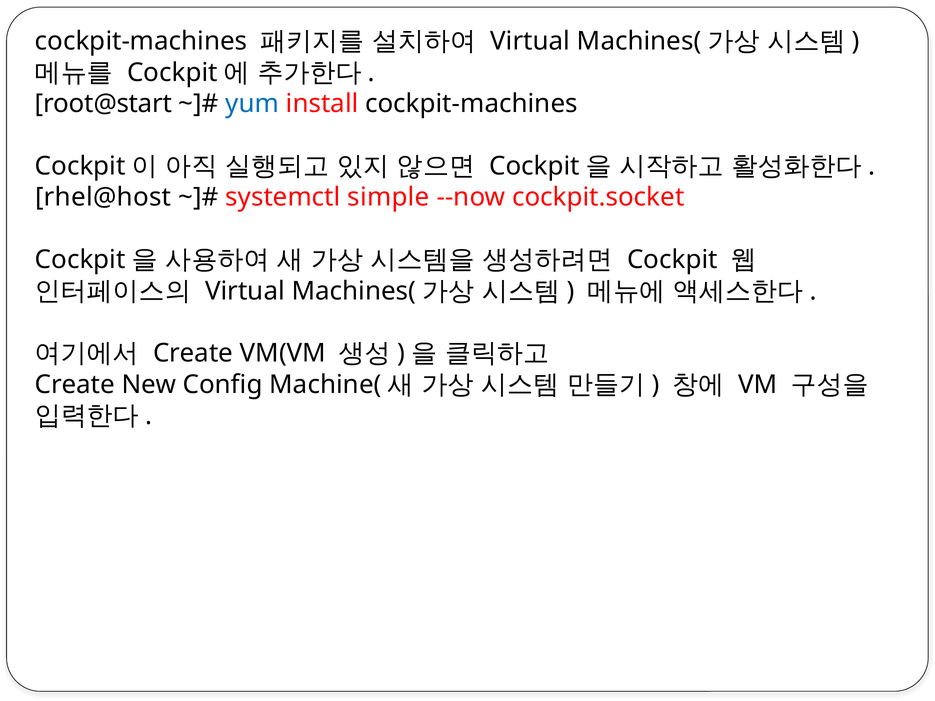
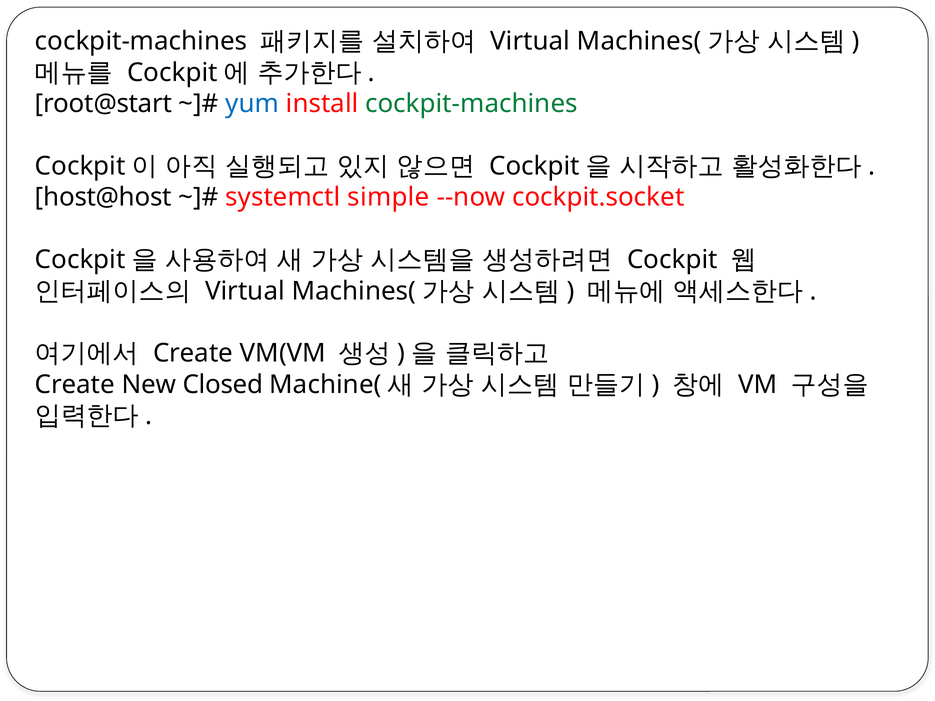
cockpit-machines at (471, 104) colour: black -> green
rhel@host: rhel@host -> host@host
Config: Config -> Closed
